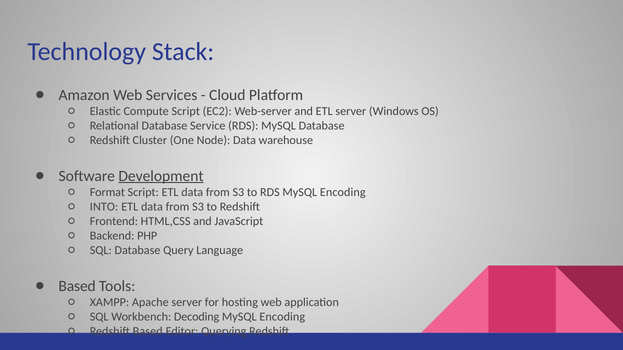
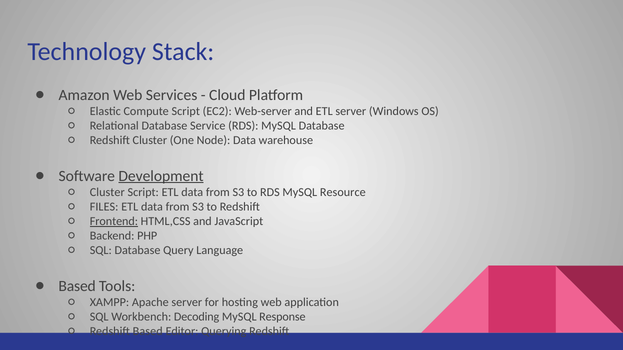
Format at (107, 193): Format -> Cluster
RDS MySQL Encoding: Encoding -> Resource
INTO: INTO -> FILES
Frontend underline: none -> present
Encoding at (282, 317): Encoding -> Response
